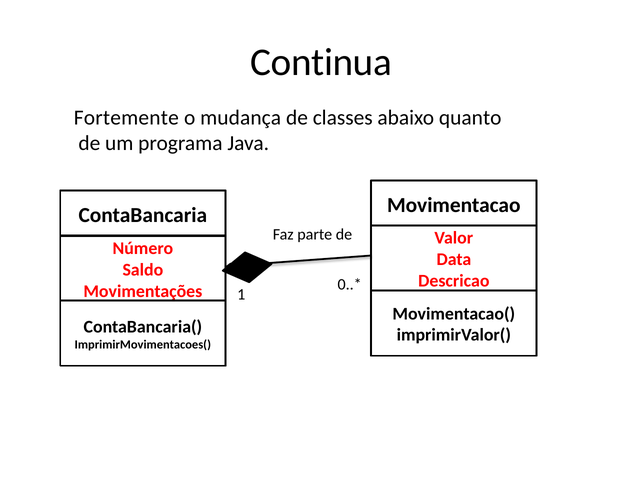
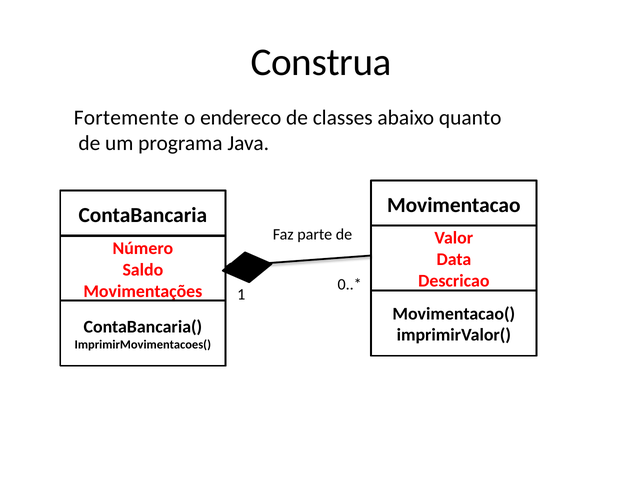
Continua: Continua -> Construa
mudança: mudança -> endereco
